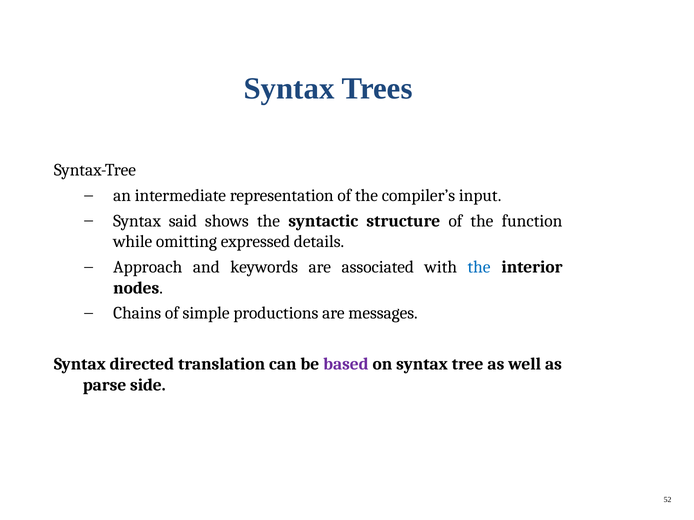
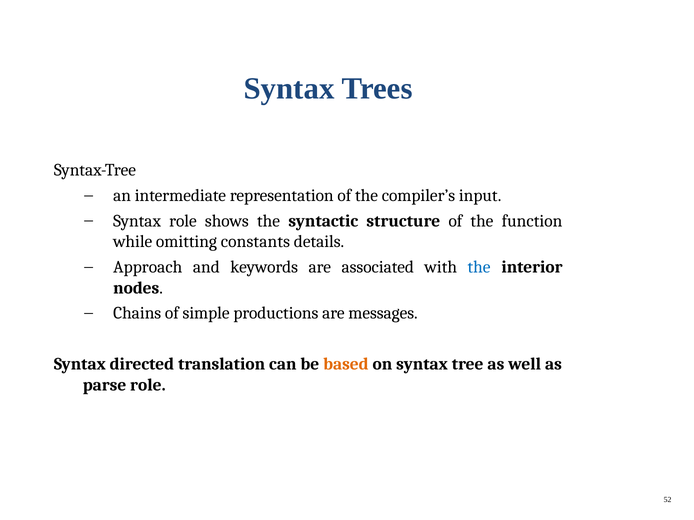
Syntax said: said -> role
expressed: expressed -> constants
based colour: purple -> orange
parse side: side -> role
